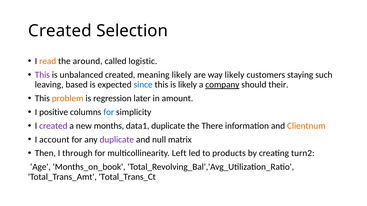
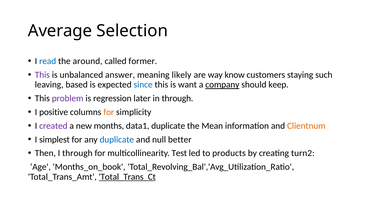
Created at (60, 31): Created -> Average
read colour: orange -> blue
logistic: logistic -> former
unbalanced created: created -> answer
way likely: likely -> know
is likely: likely -> want
their: their -> keep
problem colour: orange -> purple
in amount: amount -> through
for at (109, 112) colour: blue -> orange
There: There -> Mean
account: account -> simplest
duplicate at (117, 140) colour: purple -> blue
matrix: matrix -> better
Left: Left -> Test
Total_Trans_Ct underline: none -> present
